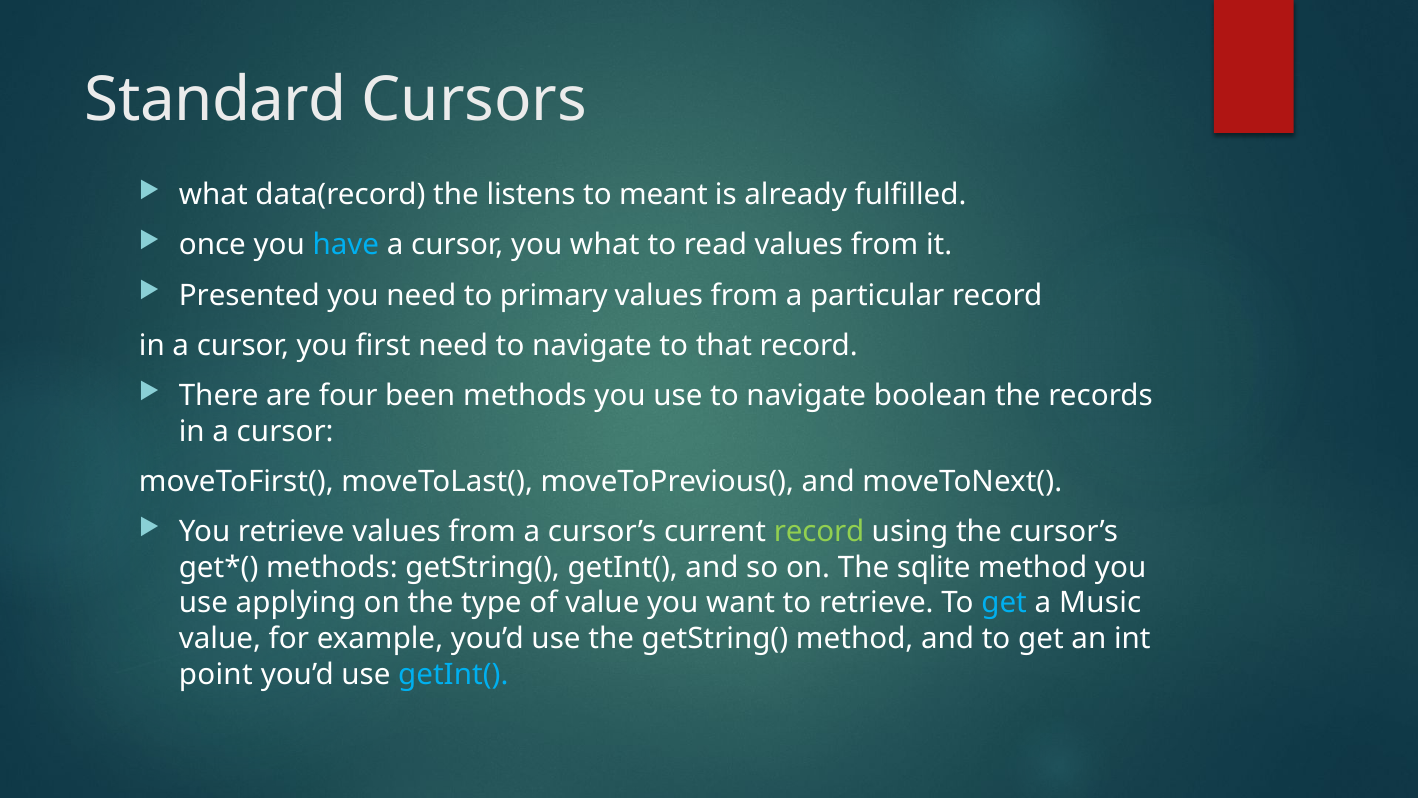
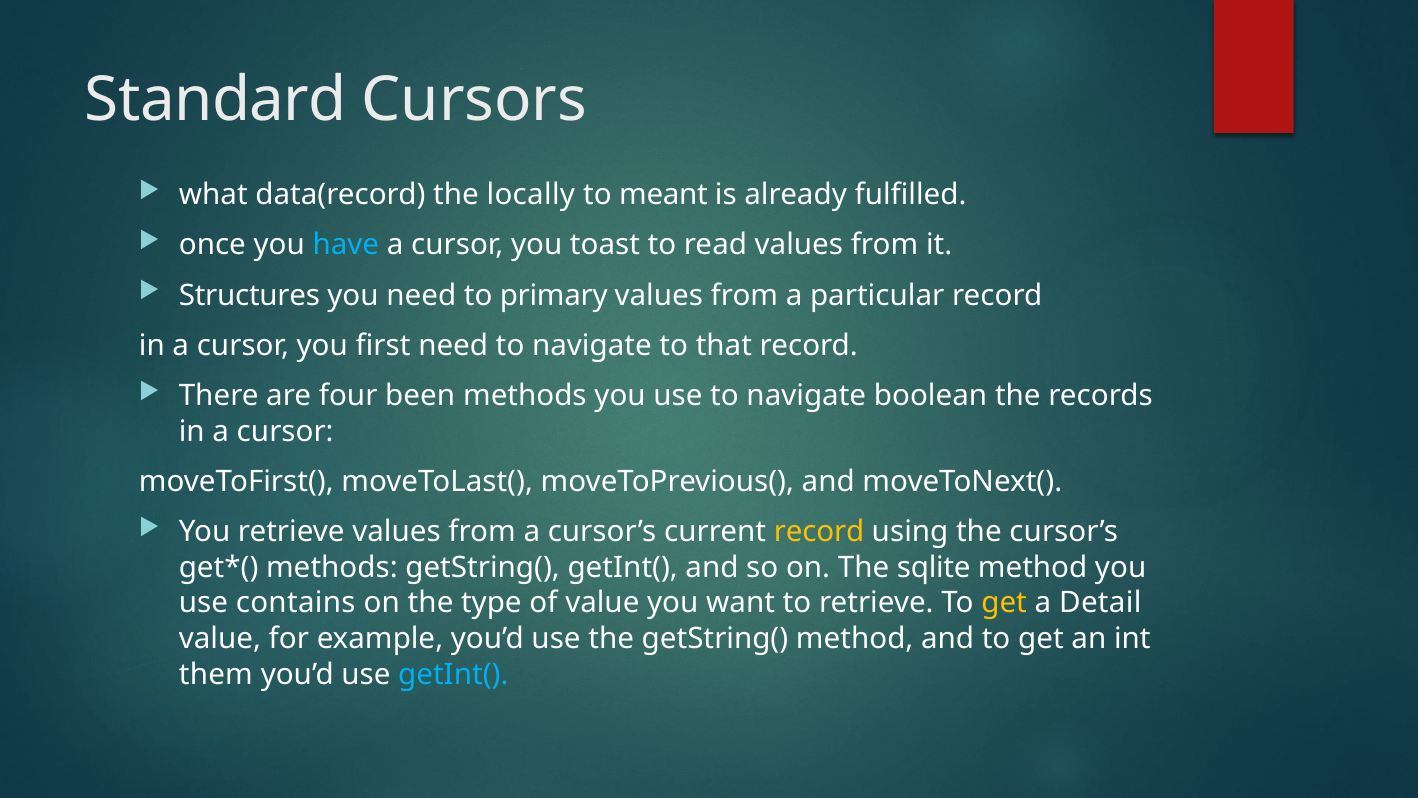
listens: listens -> locally
you what: what -> toast
Presented: Presented -> Structures
record at (819, 532) colour: light green -> yellow
applying: applying -> contains
get at (1004, 603) colour: light blue -> yellow
Music: Music -> Detail
point: point -> them
